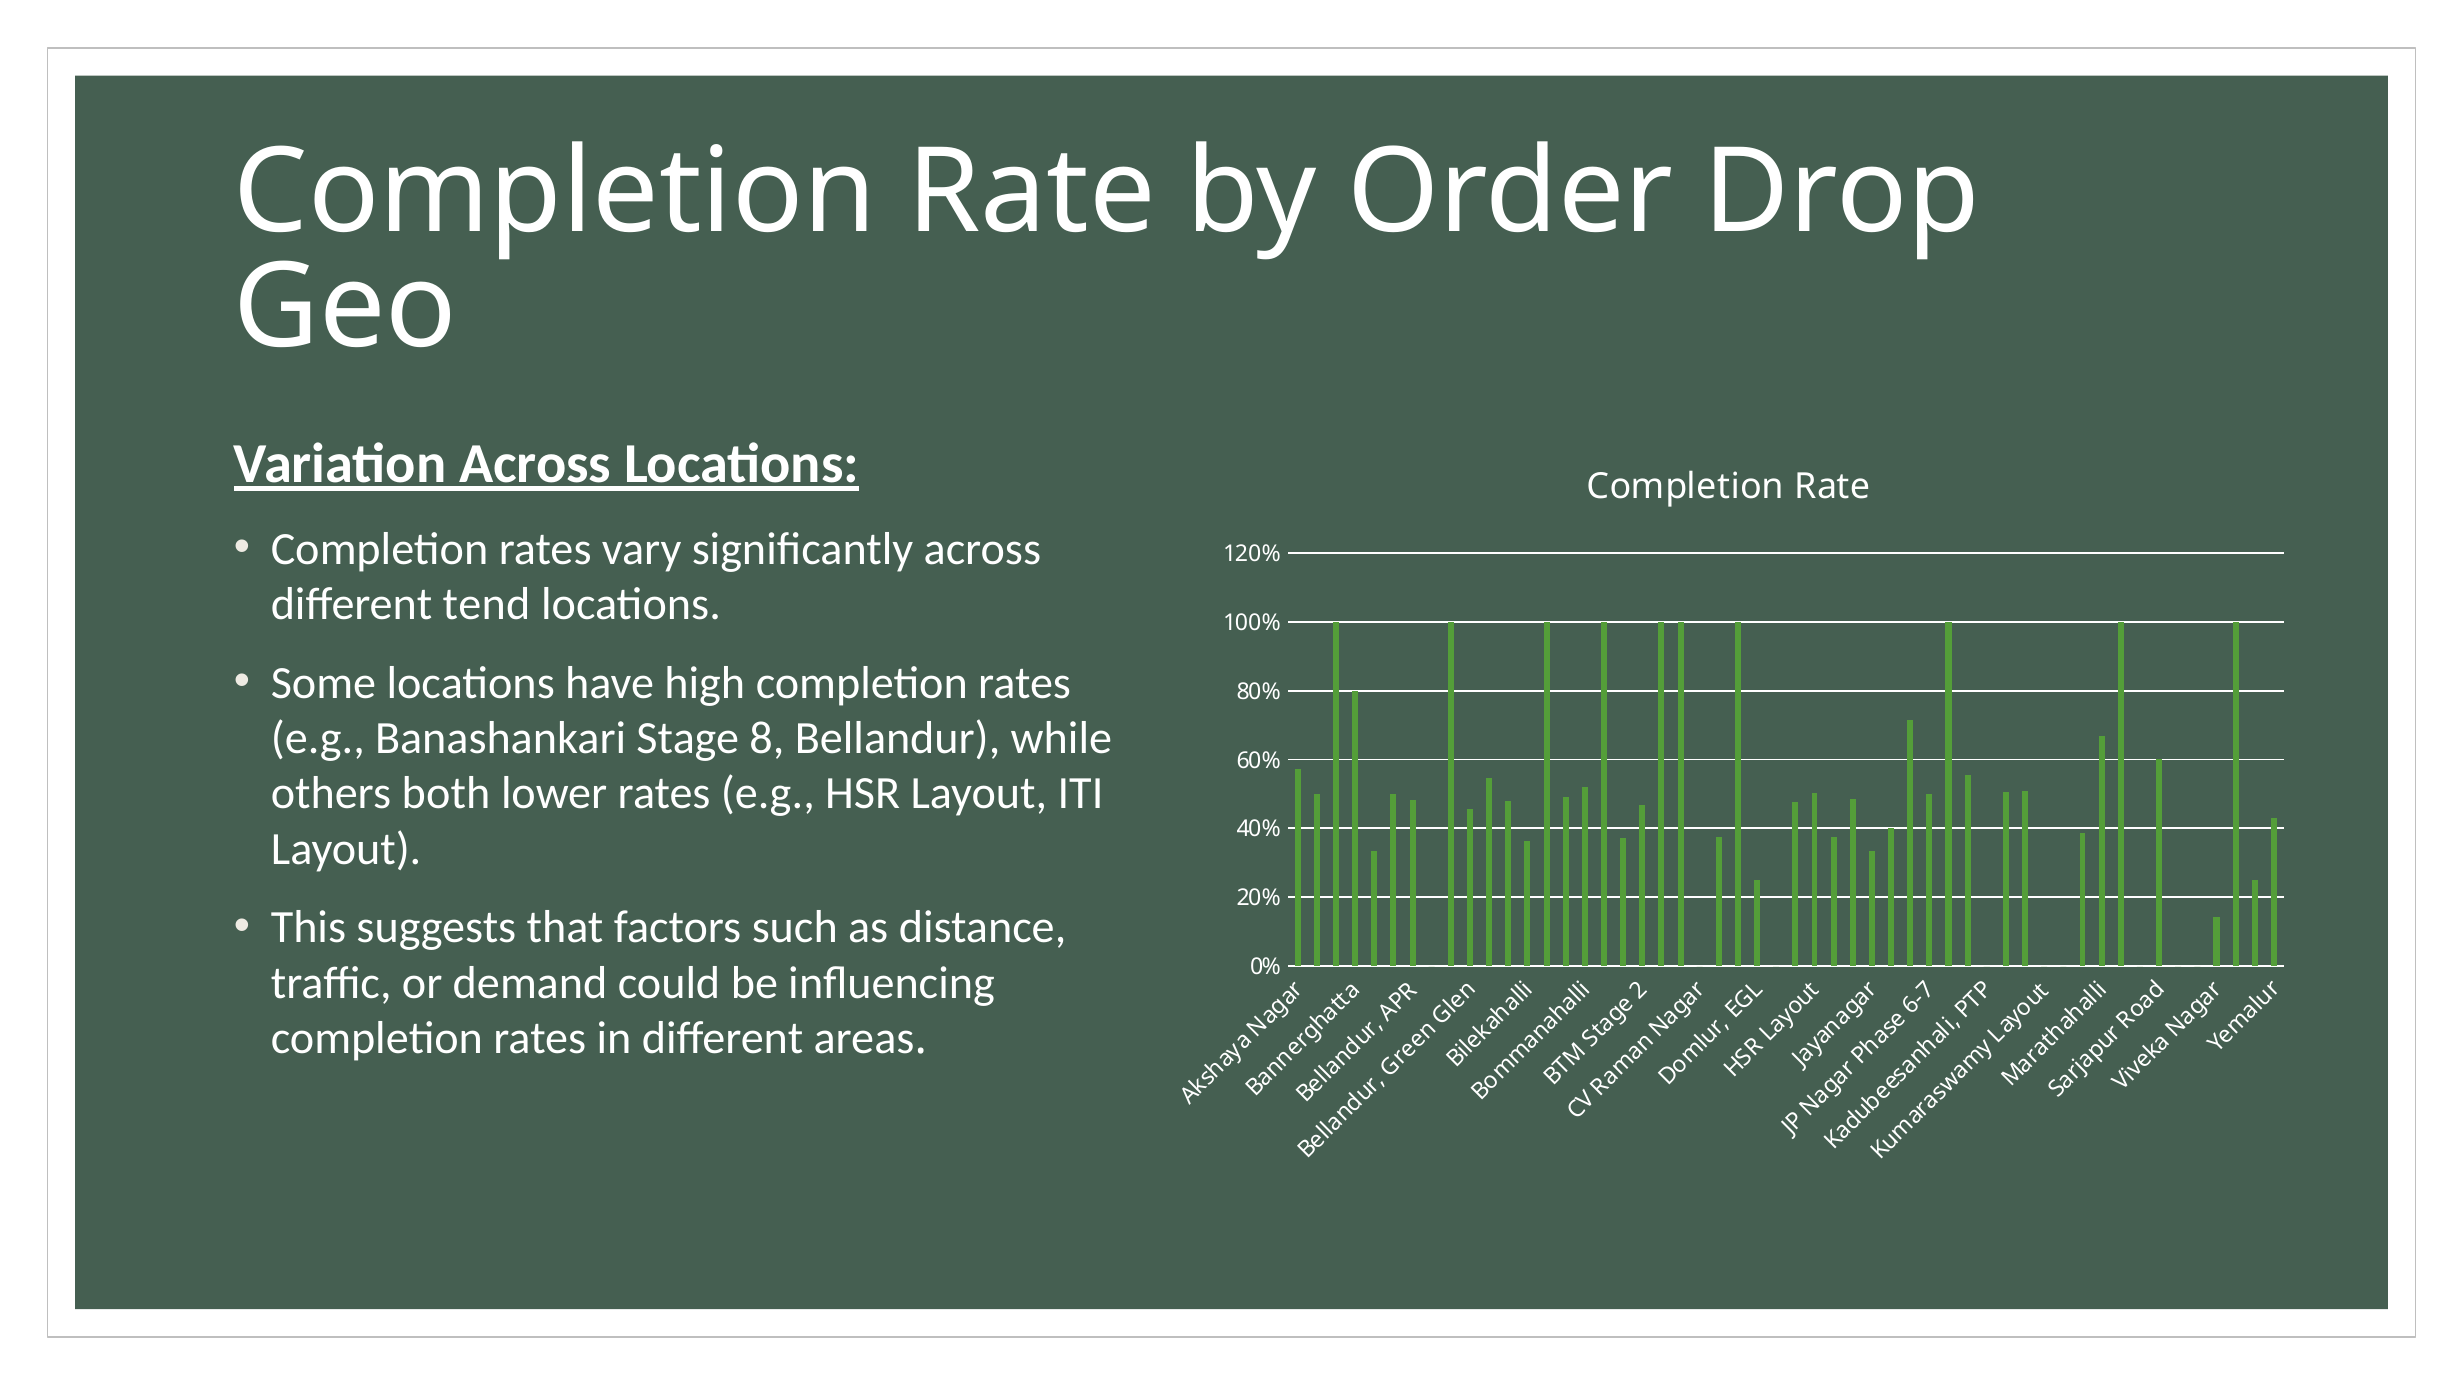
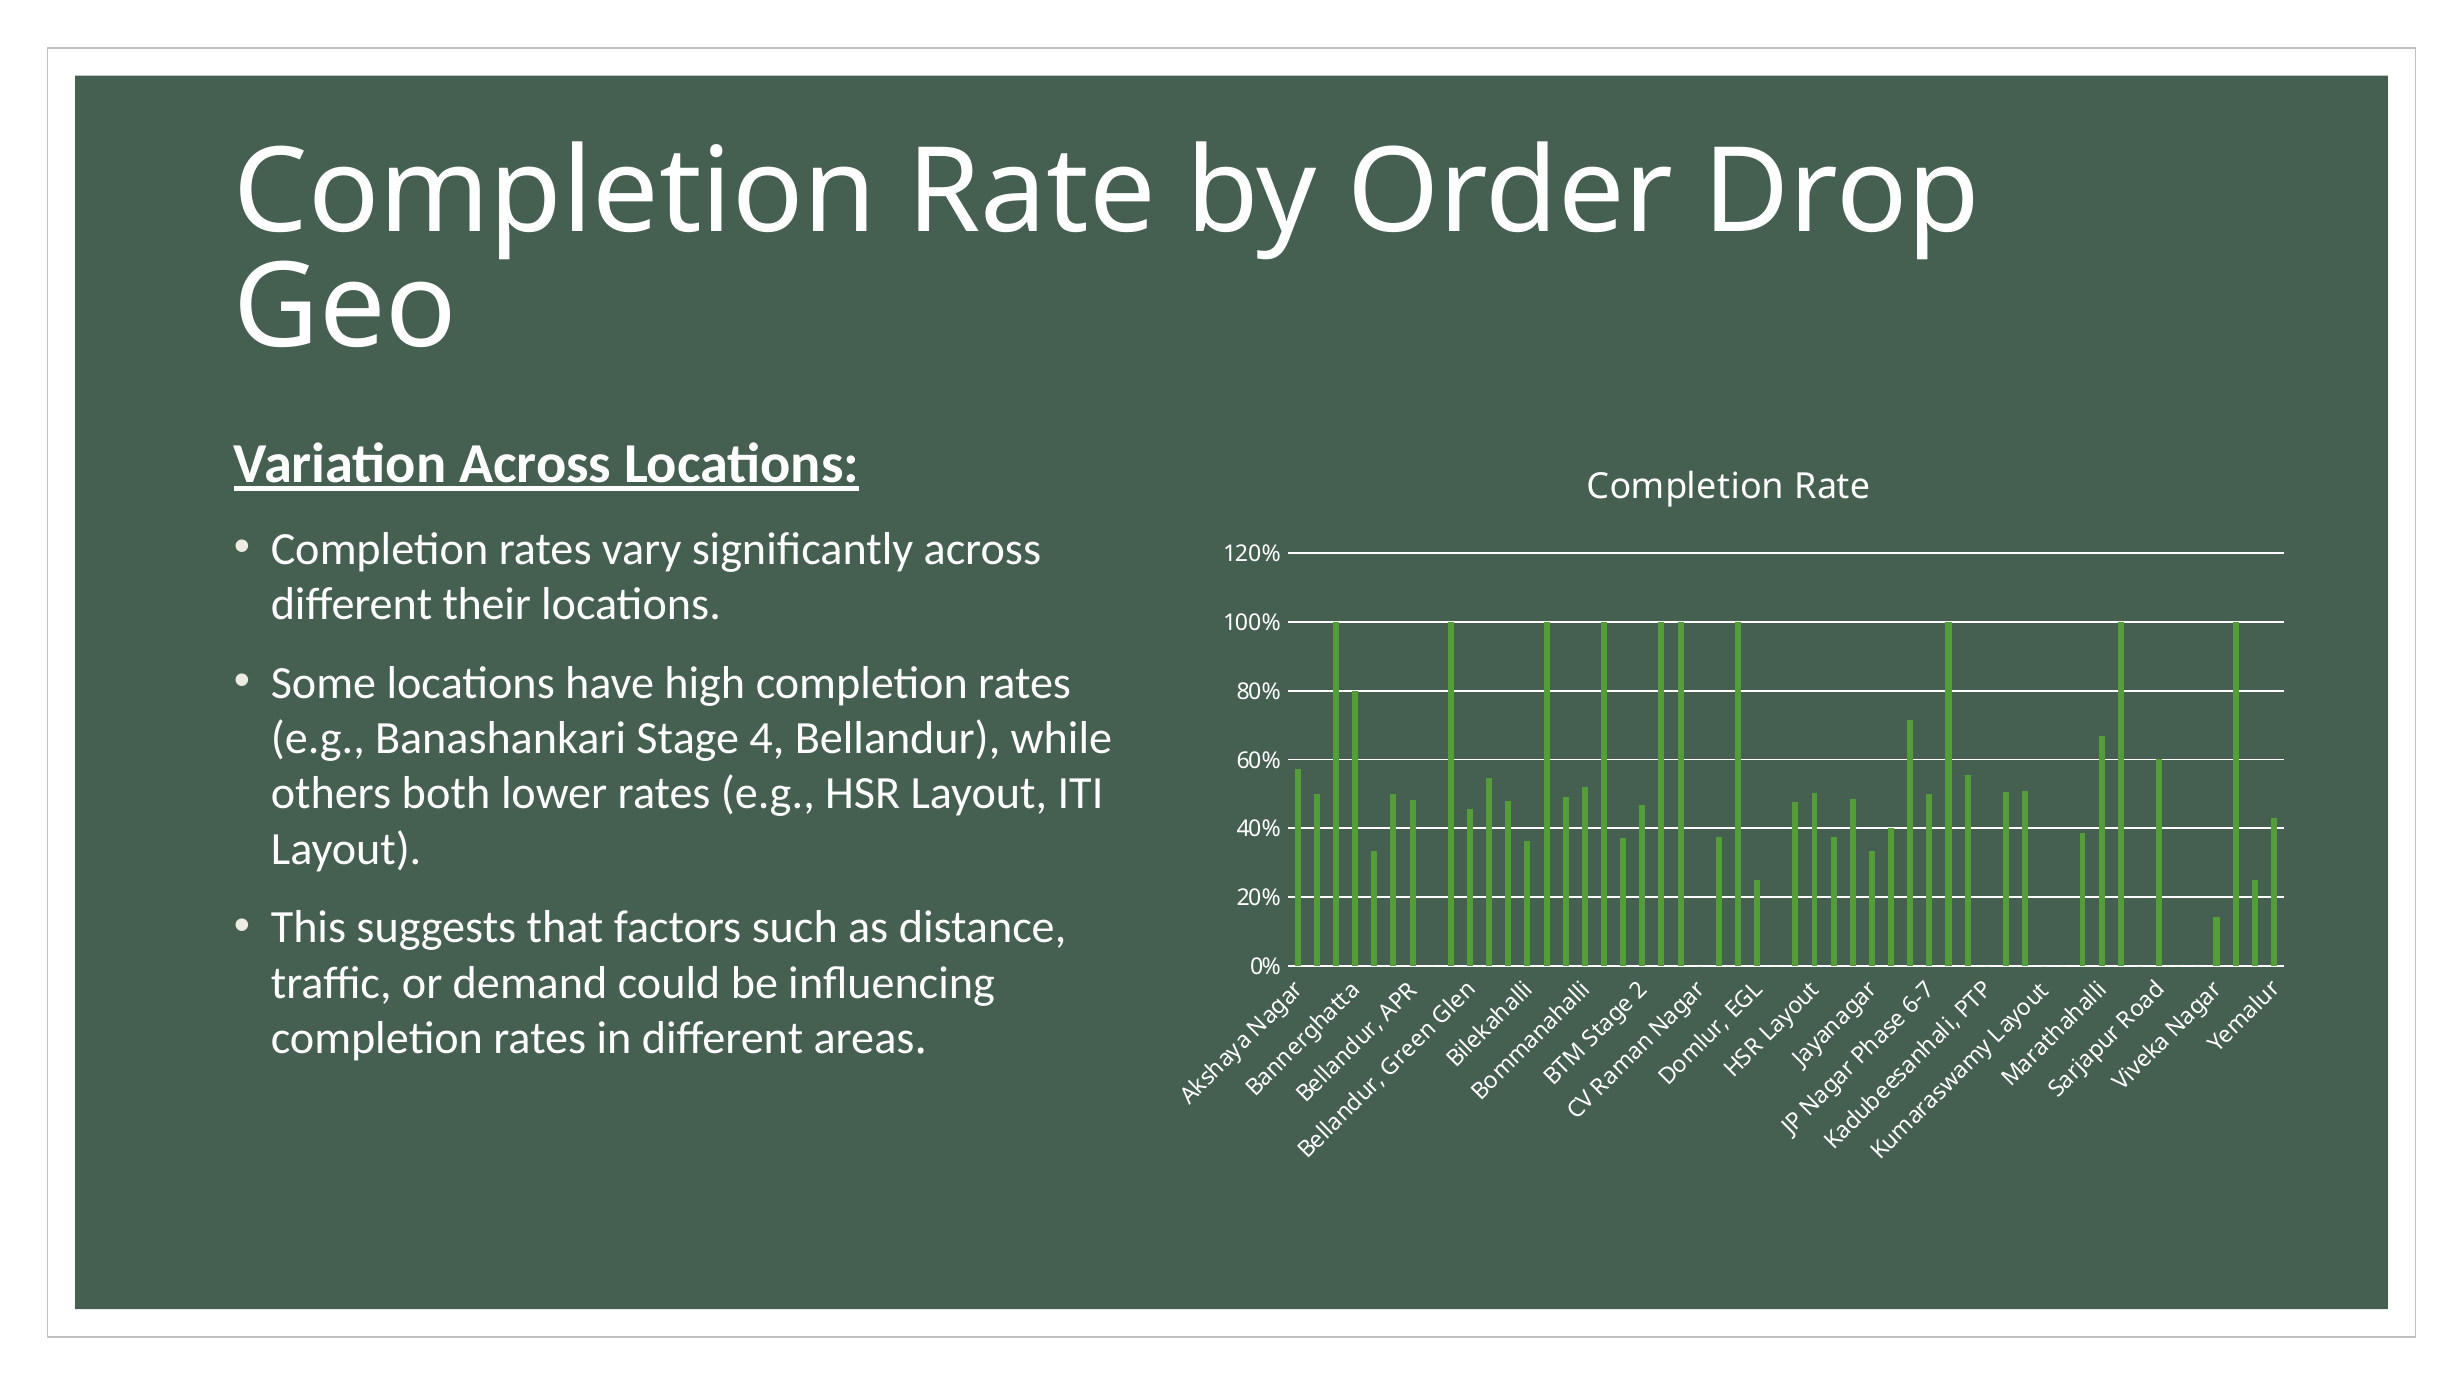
tend: tend -> their
8: 8 -> 4
